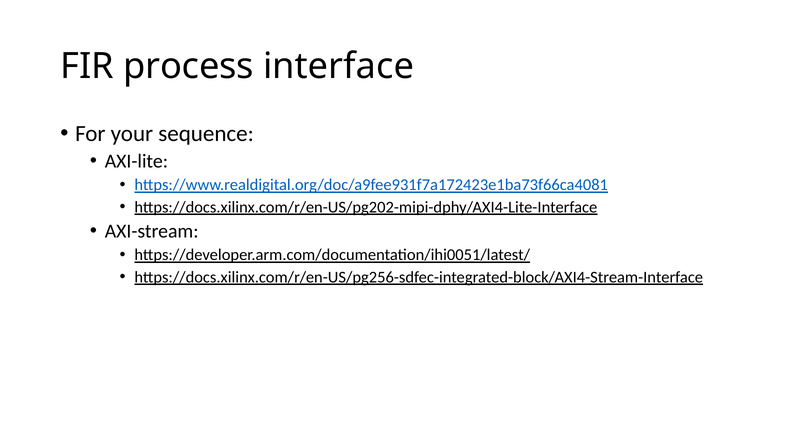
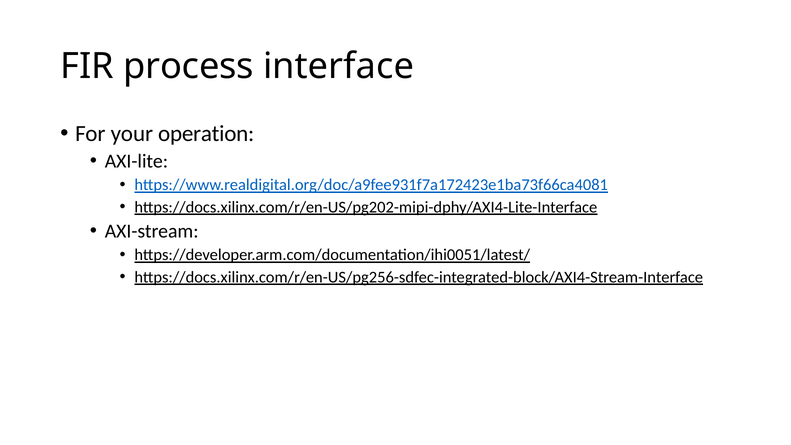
sequence: sequence -> operation
